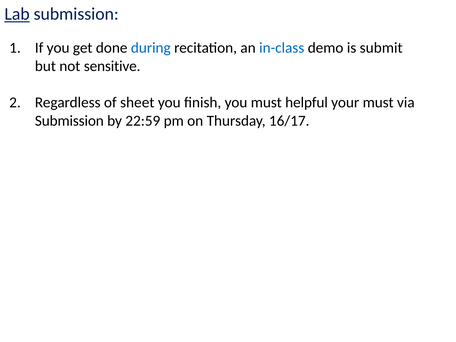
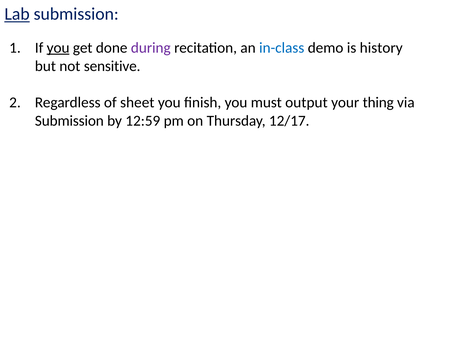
you at (58, 48) underline: none -> present
during colour: blue -> purple
submit: submit -> history
helpful: helpful -> output
your must: must -> thing
22:59: 22:59 -> 12:59
16/17: 16/17 -> 12/17
